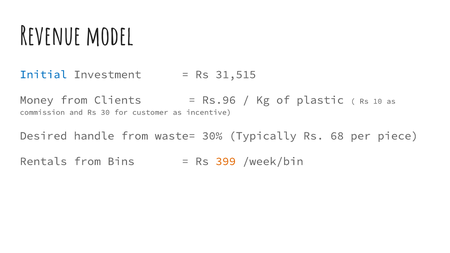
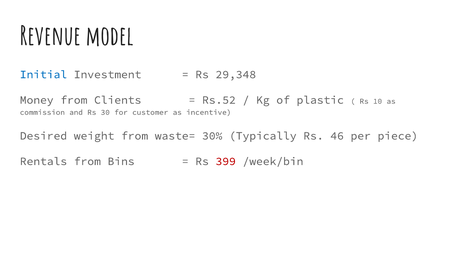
31,515: 31,515 -> 29,348
Rs.96: Rs.96 -> Rs.52
handle: handle -> weight
68: 68 -> 46
399 colour: orange -> red
